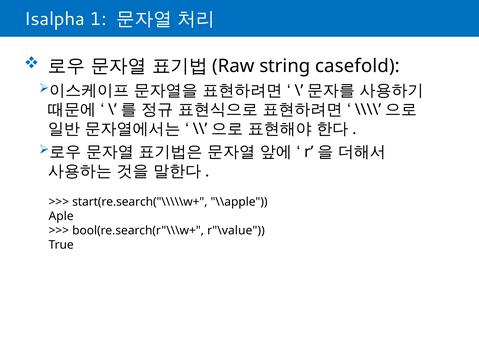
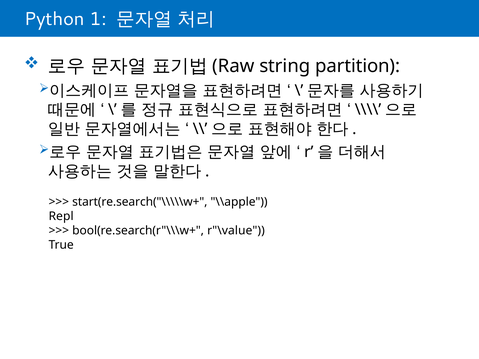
Isalpha: Isalpha -> Python
casefold: casefold -> partition
Aple: Aple -> Repl
